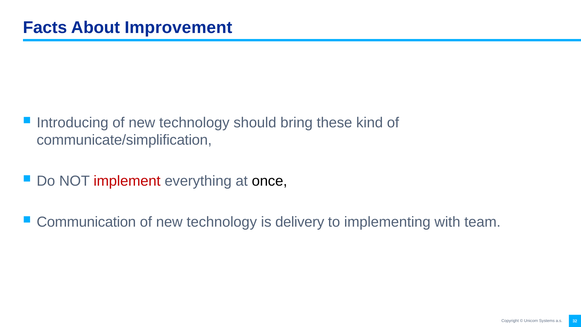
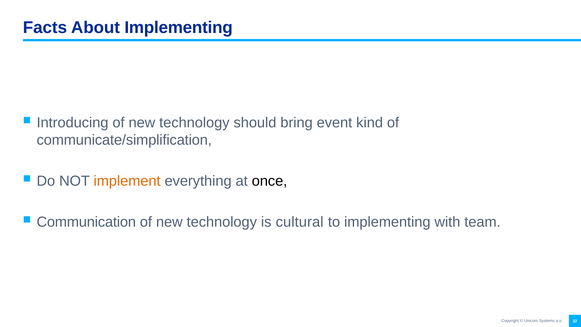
About Improvement: Improvement -> Implementing
these: these -> event
implement colour: red -> orange
delivery: delivery -> cultural
